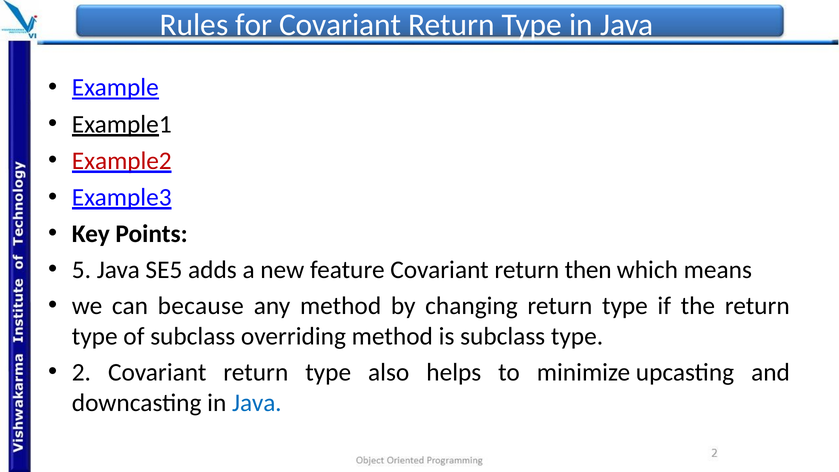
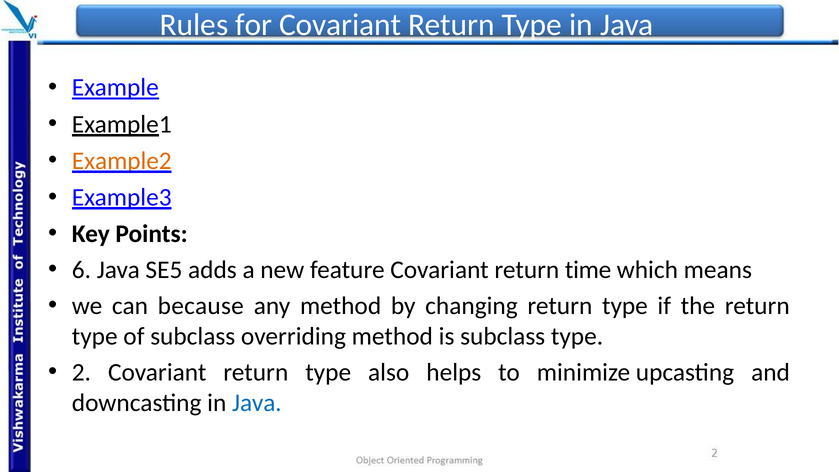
Example2 colour: red -> orange
5: 5 -> 6
then: then -> time
